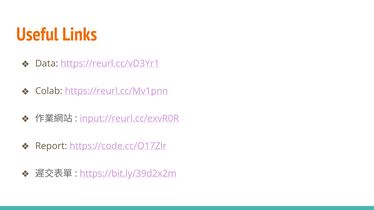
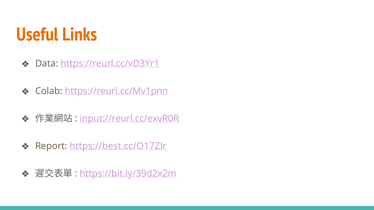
https://code.cc/O17Zlr: https://code.cc/O17Zlr -> https://best.cc/O17Zlr
